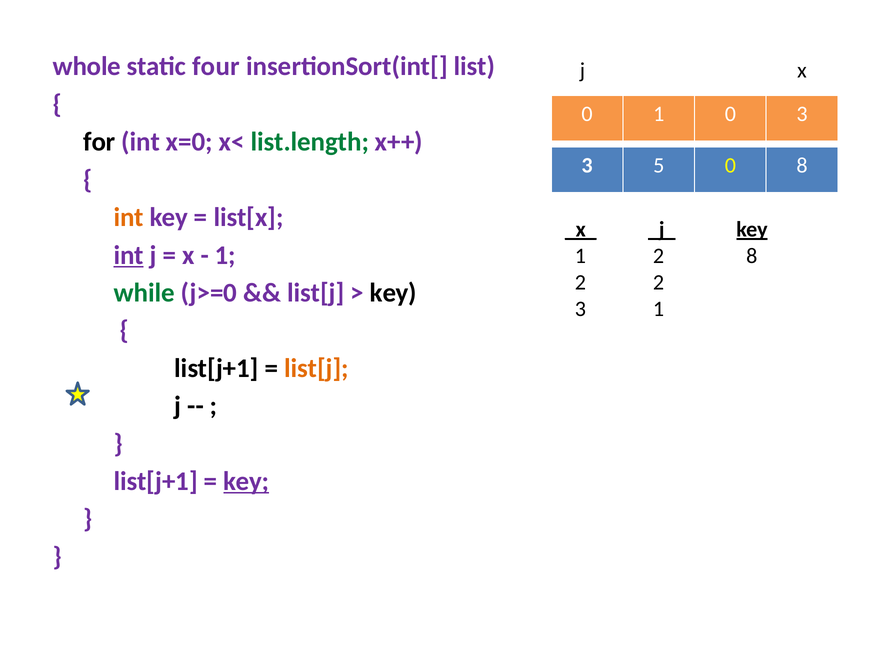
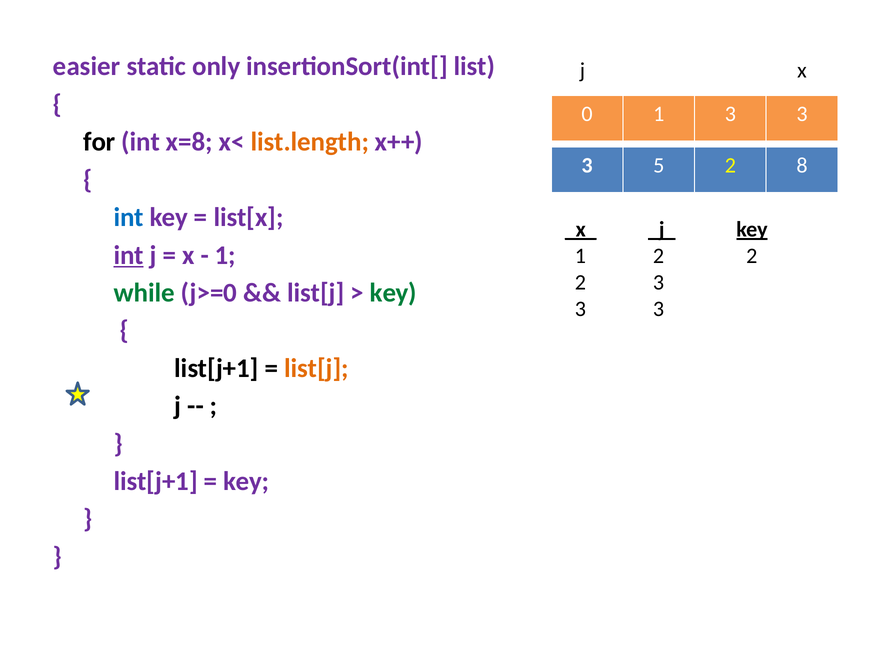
whole: whole -> easier
four: four -> only
1 0: 0 -> 3
x=0: x=0 -> x=8
list.length colour: green -> orange
5 0: 0 -> 2
int at (129, 217) colour: orange -> blue
1 2 8: 8 -> 2
2 2: 2 -> 3
key at (393, 293) colour: black -> green
1 at (659, 309): 1 -> 3
key at (246, 481) underline: present -> none
